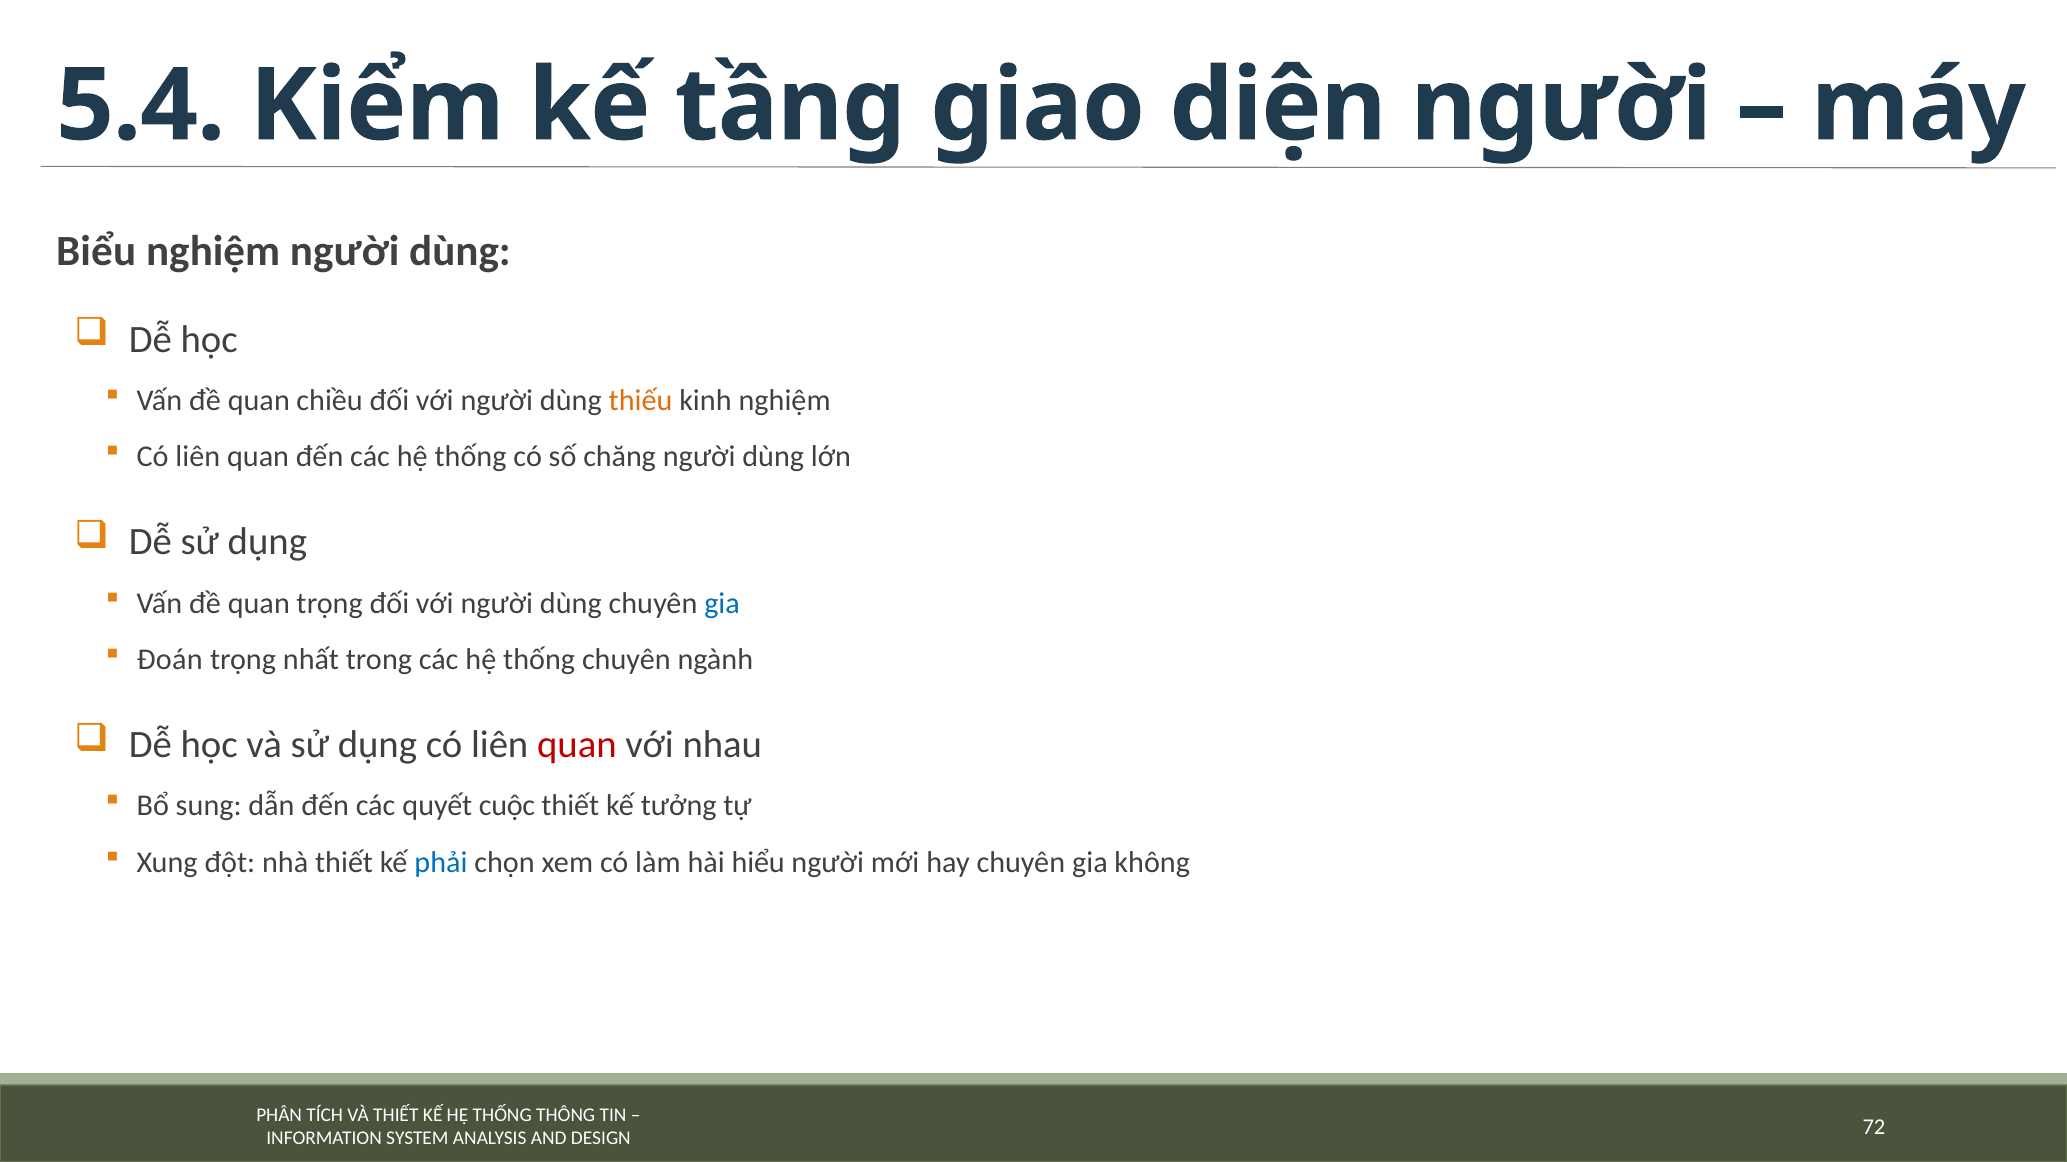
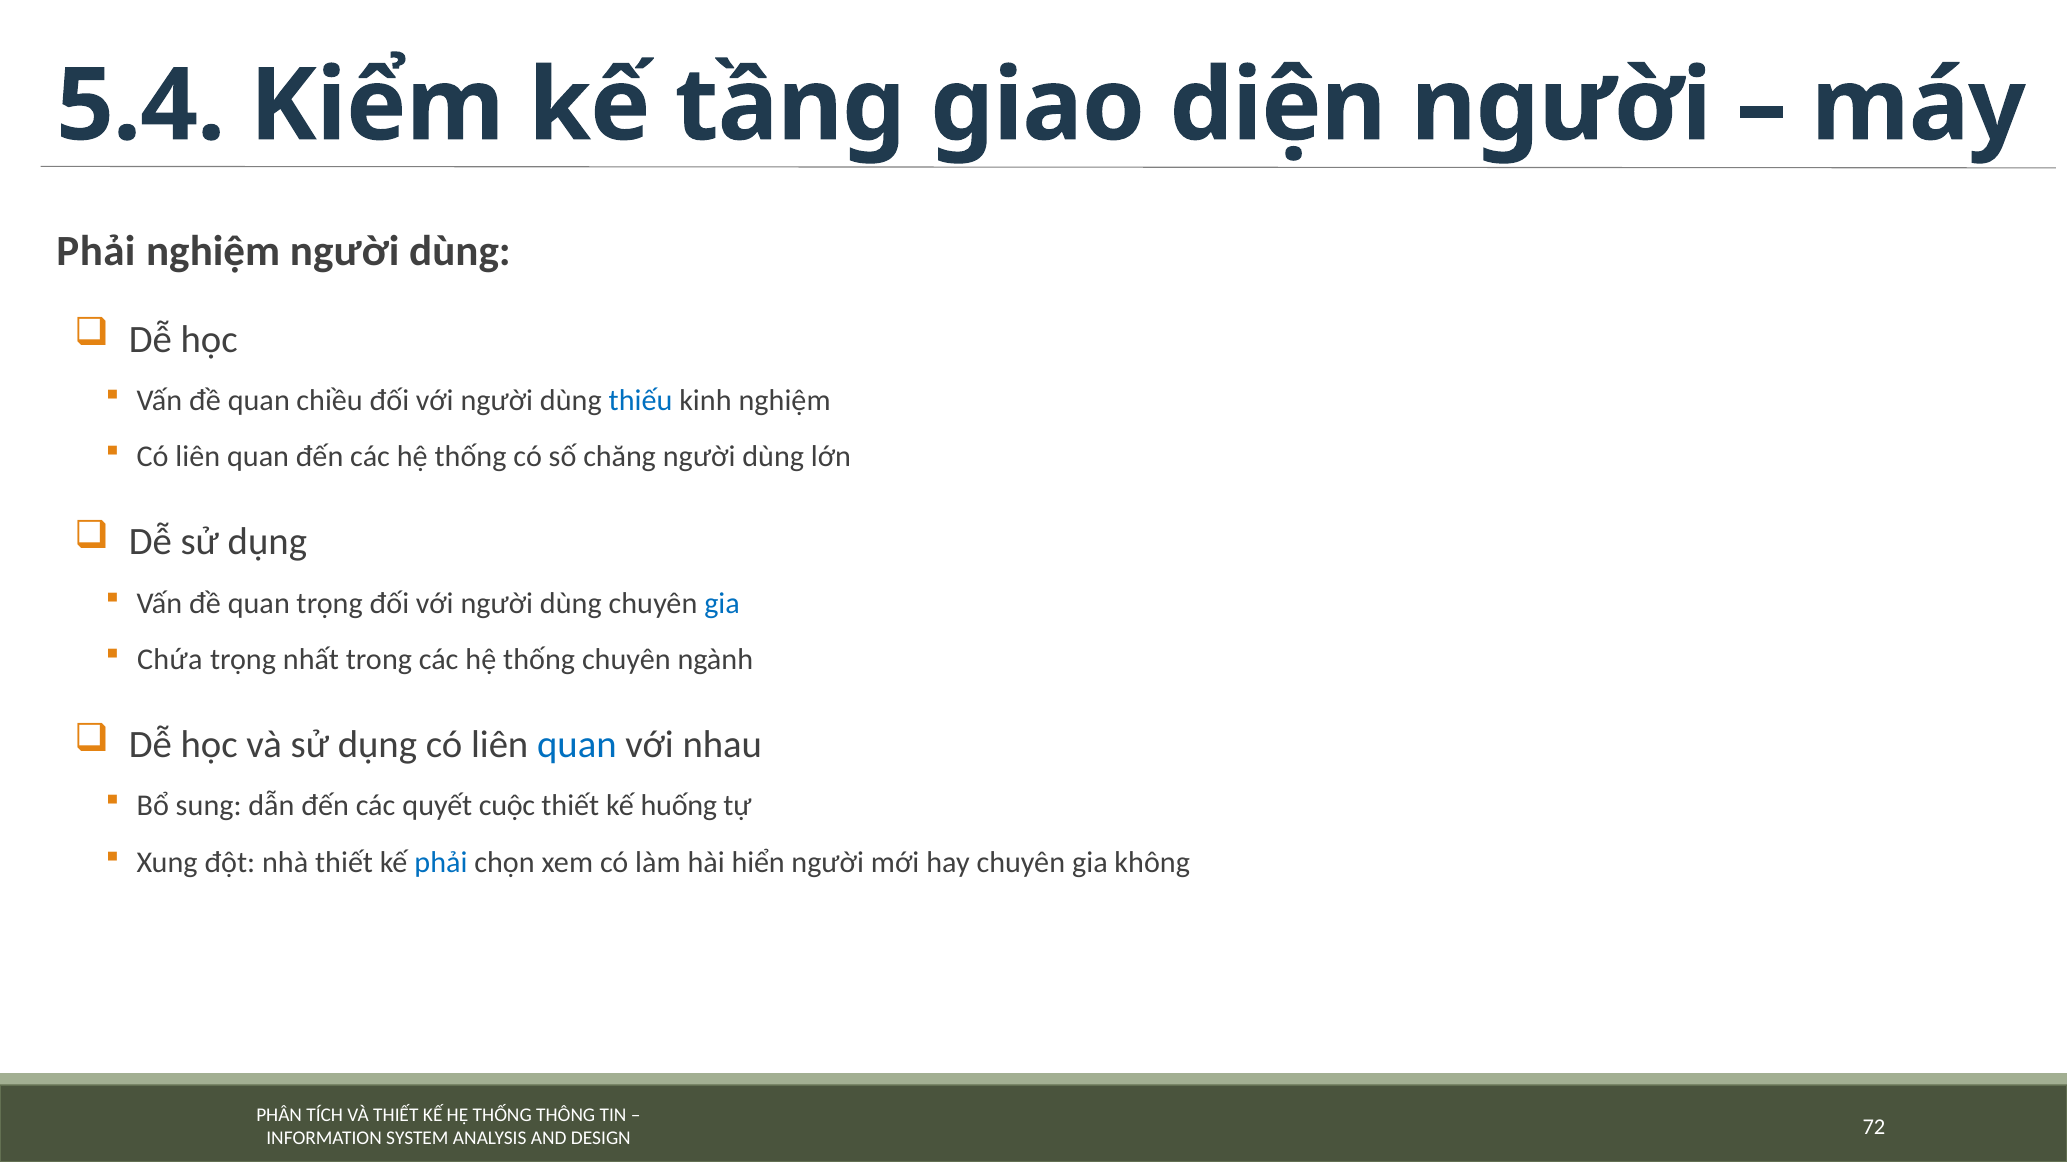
Biểu at (96, 251): Biểu -> Phải
thiếu colour: orange -> blue
Đoán: Đoán -> Chứa
quan at (577, 745) colour: red -> blue
tưởng: tưởng -> huống
hiểu: hiểu -> hiển
